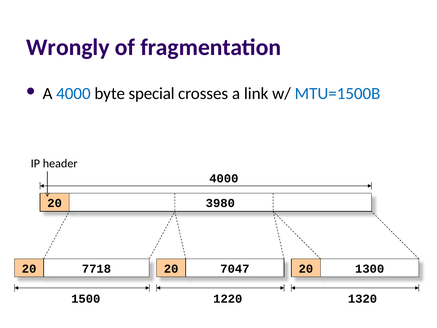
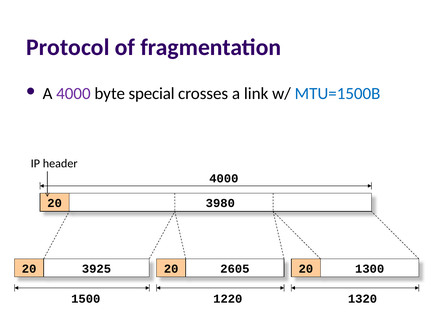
Wrongly: Wrongly -> Protocol
4000 at (73, 93) colour: blue -> purple
7718: 7718 -> 3925
7047: 7047 -> 2605
